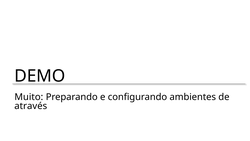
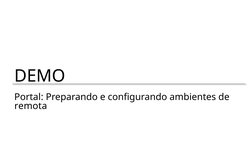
Muito: Muito -> Portal
através: através -> remota
